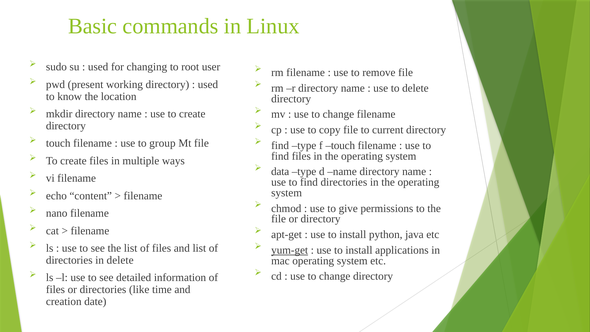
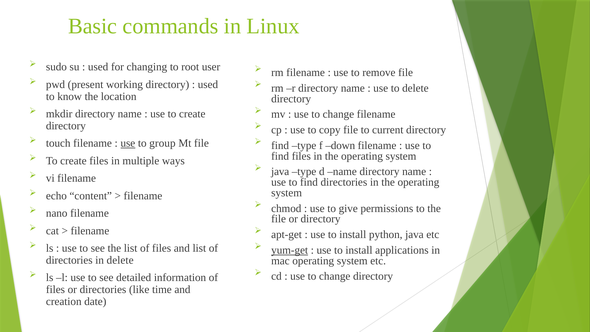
use at (128, 143) underline: none -> present
f touch: touch -> down
data at (280, 172): data -> java
